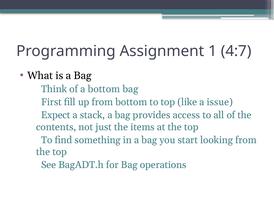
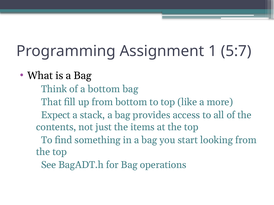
4:7: 4:7 -> 5:7
First: First -> That
issue: issue -> more
